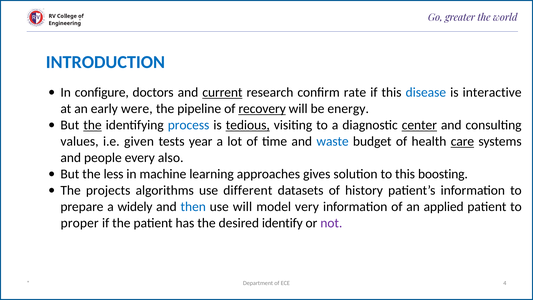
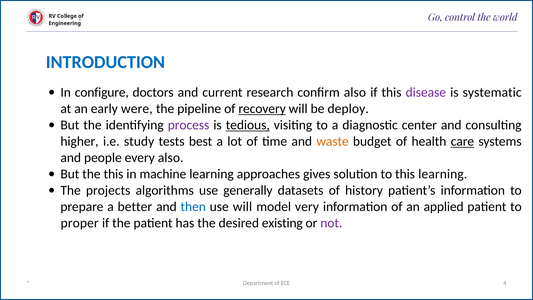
greater: greater -> control
current underline: present -> none
confirm rate: rate -> also
disease colour: blue -> purple
interactive: interactive -> systematic
energy: energy -> deploy
the at (93, 125) underline: present -> none
process colour: blue -> purple
center underline: present -> none
values: values -> higher
given: given -> study
year: year -> best
waste colour: blue -> orange
the less: less -> this
this boosting: boosting -> learning
different: different -> generally
widely: widely -> better
identify: identify -> existing
